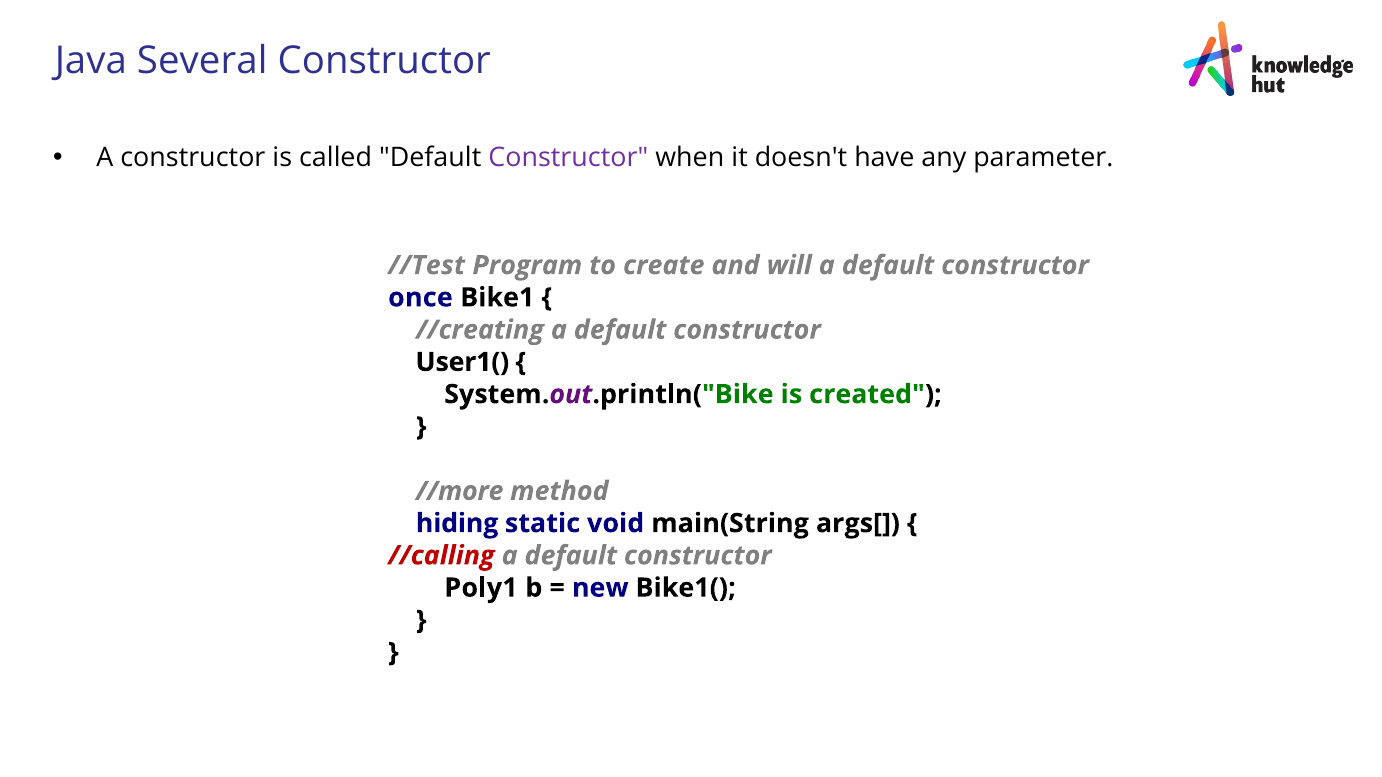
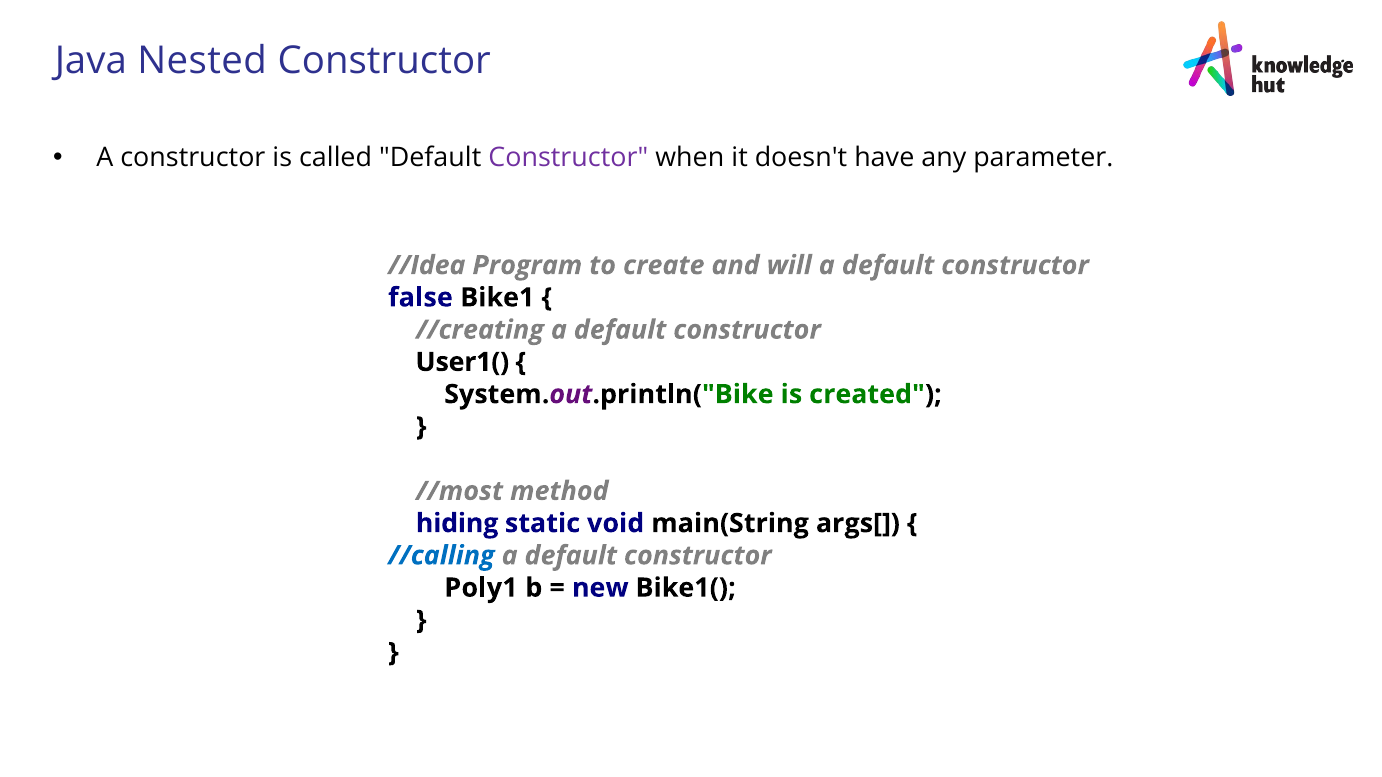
Several: Several -> Nested
//Test: //Test -> //Idea
once: once -> false
//more: //more -> //most
//calling colour: red -> blue
